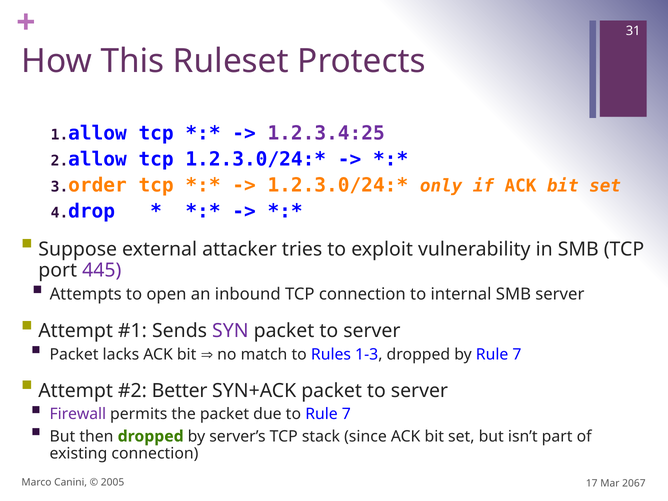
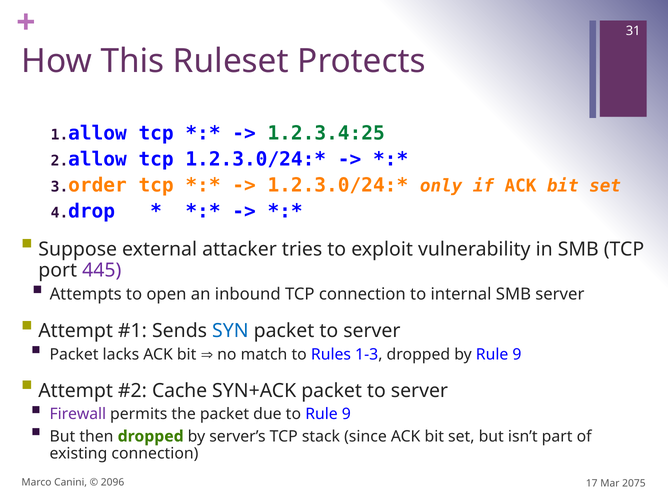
1.2.3.4:25 colour: purple -> green
SYN colour: purple -> blue
by Rule 7: 7 -> 9
Better: Better -> Cache
to Rule 7: 7 -> 9
2005: 2005 -> 2096
2067: 2067 -> 2075
